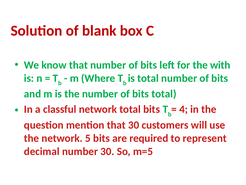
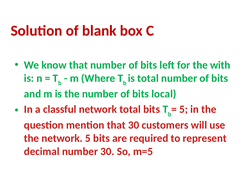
bits total: total -> local
4 at (184, 109): 4 -> 5
